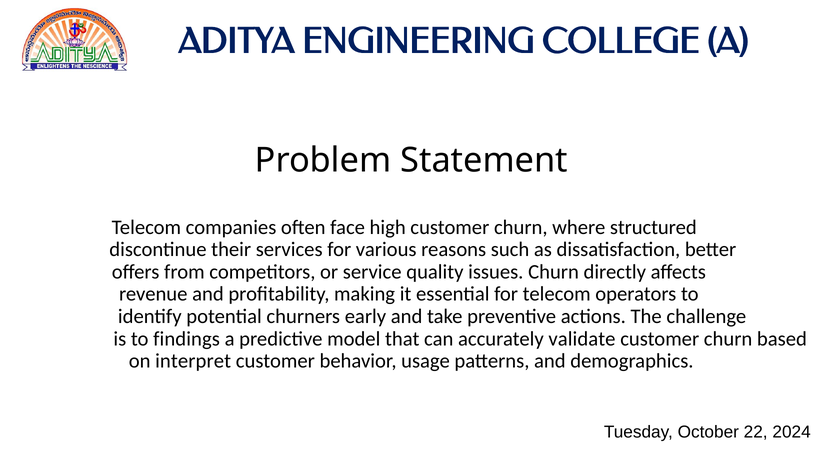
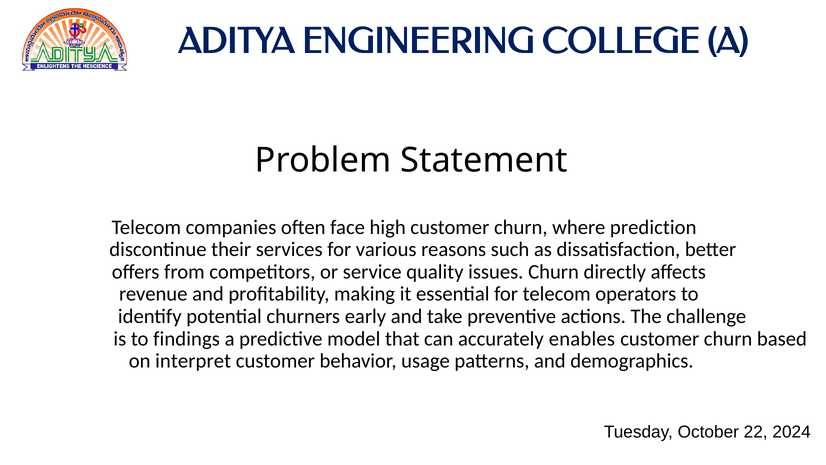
structured: structured -> prediction
validate: validate -> enables
